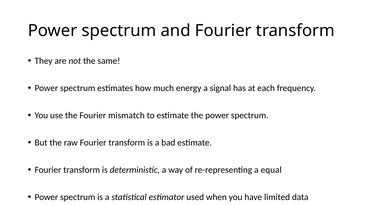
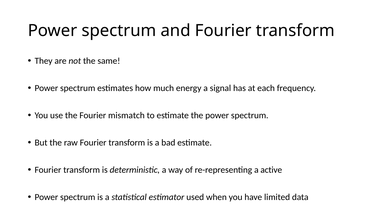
equal: equal -> active
